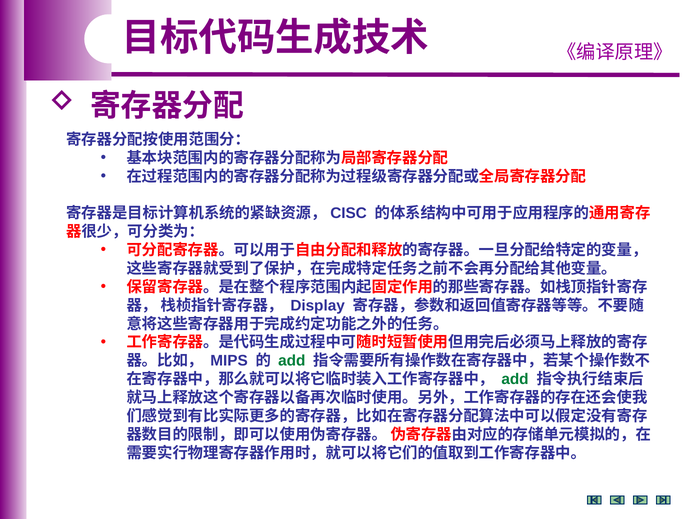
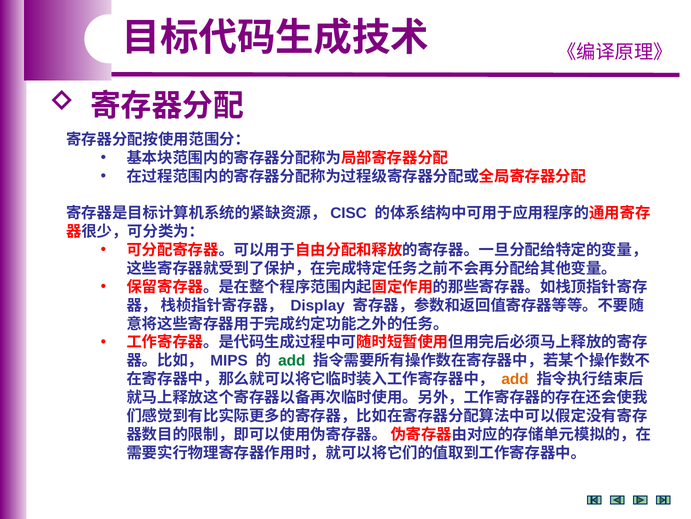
add at (515, 379) colour: green -> orange
